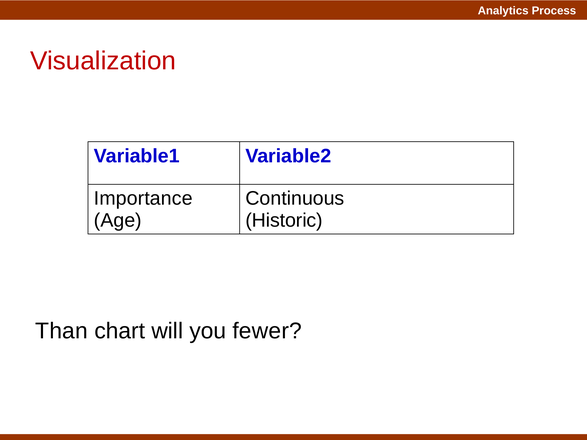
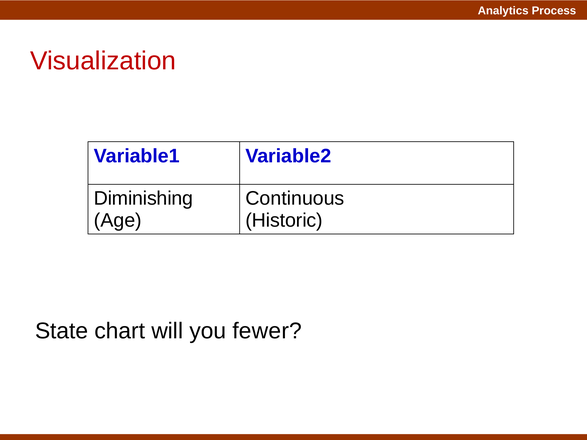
Importance: Importance -> Diminishing
Than: Than -> State
